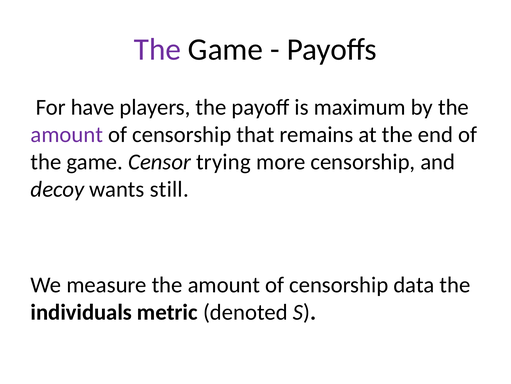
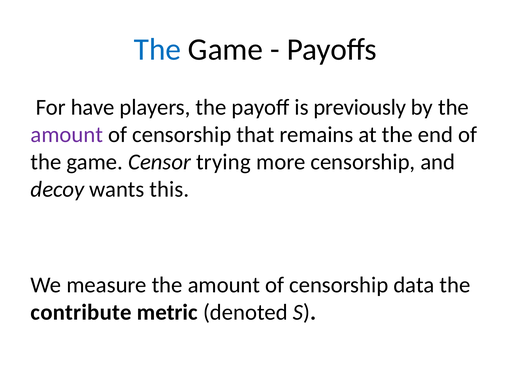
The at (157, 49) colour: purple -> blue
maximum: maximum -> previously
still: still -> this
individuals: individuals -> contribute
